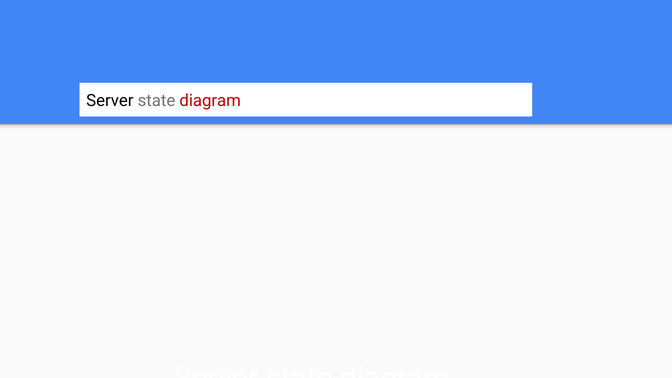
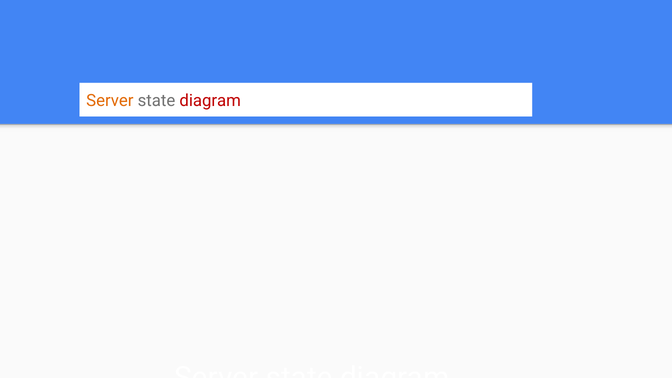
Server at (110, 101) colour: black -> orange
